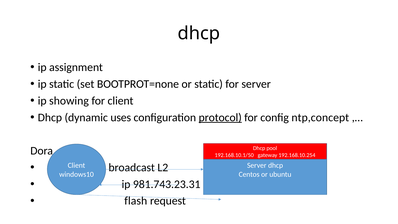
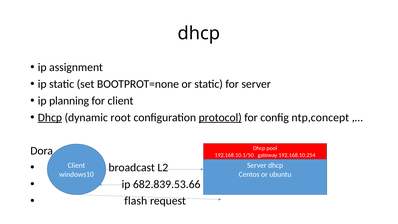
showing: showing -> planning
Dhcp at (50, 117) underline: none -> present
uses: uses -> root
981.743.23.31: 981.743.23.31 -> 682.839.53.66
